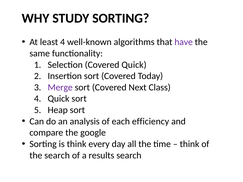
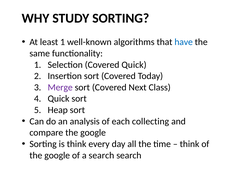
least 4: 4 -> 1
have colour: purple -> blue
efficiency: efficiency -> collecting
search at (57, 156): search -> google
a results: results -> search
